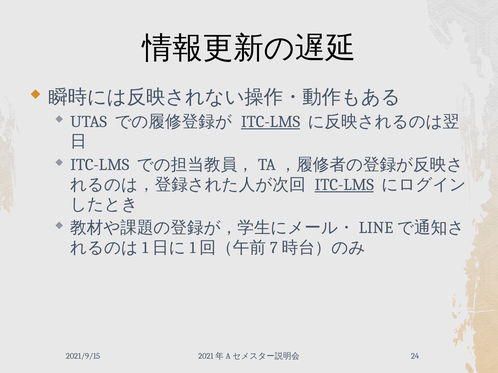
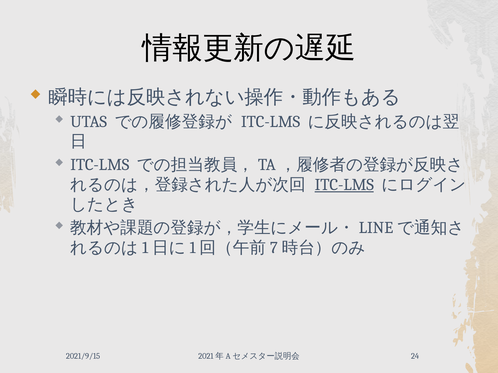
ITC-LMS at (271, 122) underline: present -> none
